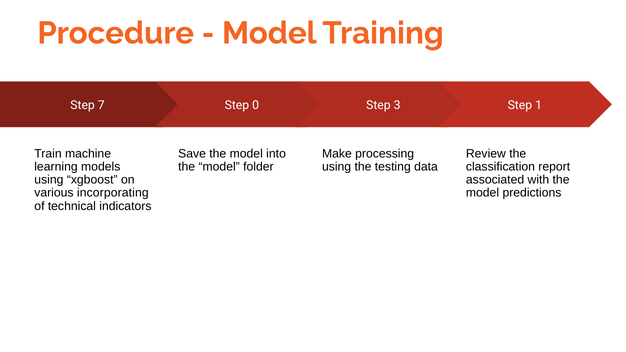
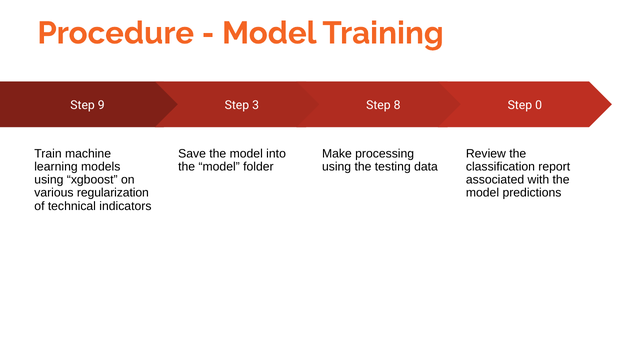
7: 7 -> 9
0: 0 -> 3
3: 3 -> 8
1: 1 -> 0
incorporating: incorporating -> regularization
